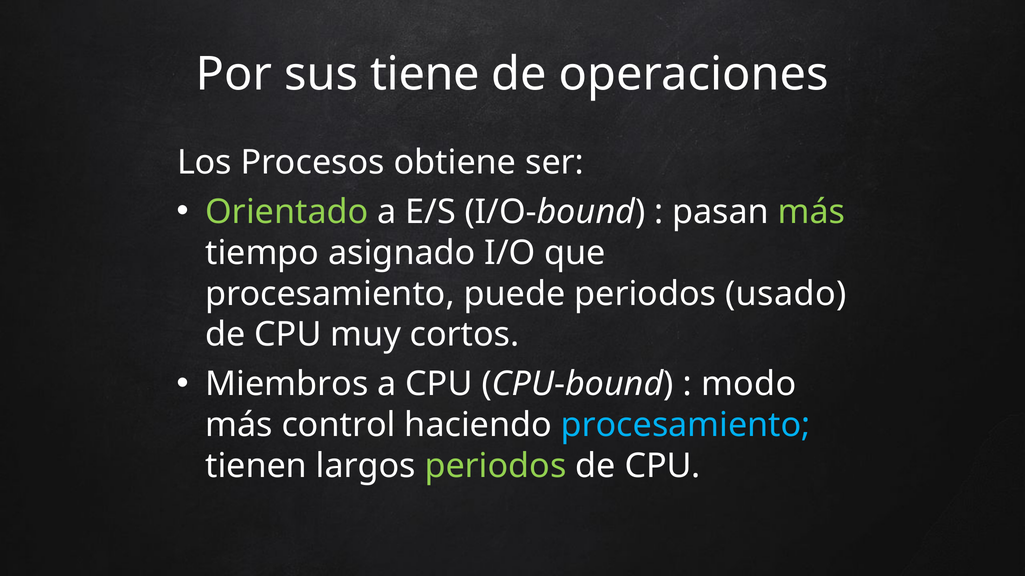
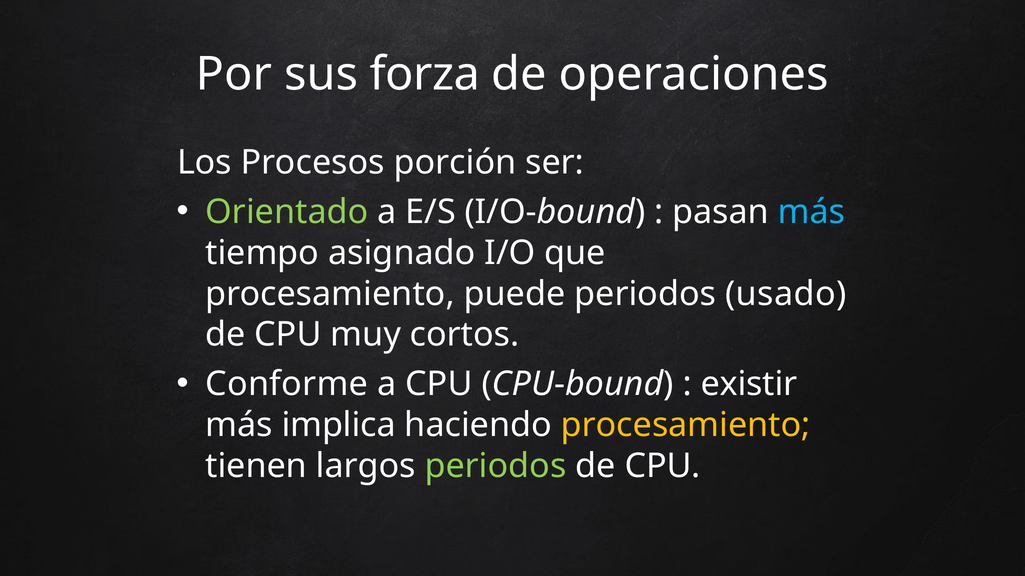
tiene: tiene -> forza
obtiene: obtiene -> porción
más at (812, 212) colour: light green -> light blue
Miembros: Miembros -> Conforme
modo: modo -> existir
control: control -> implica
procesamiento at (686, 426) colour: light blue -> yellow
